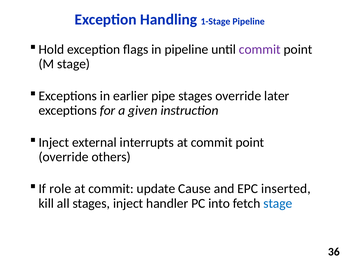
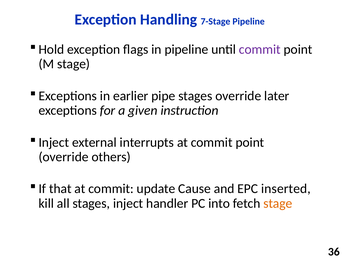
1-Stage: 1-Stage -> 7-Stage
role: role -> that
stage at (278, 203) colour: blue -> orange
